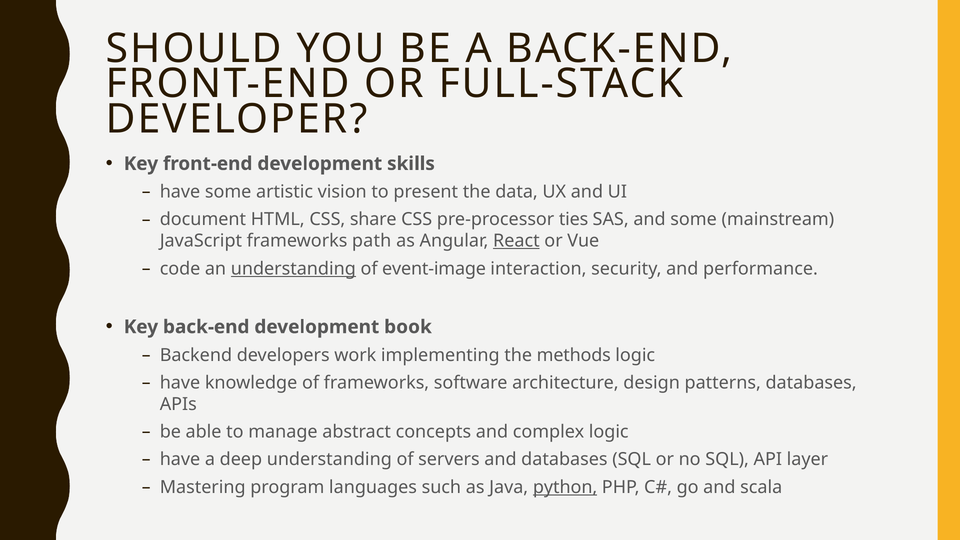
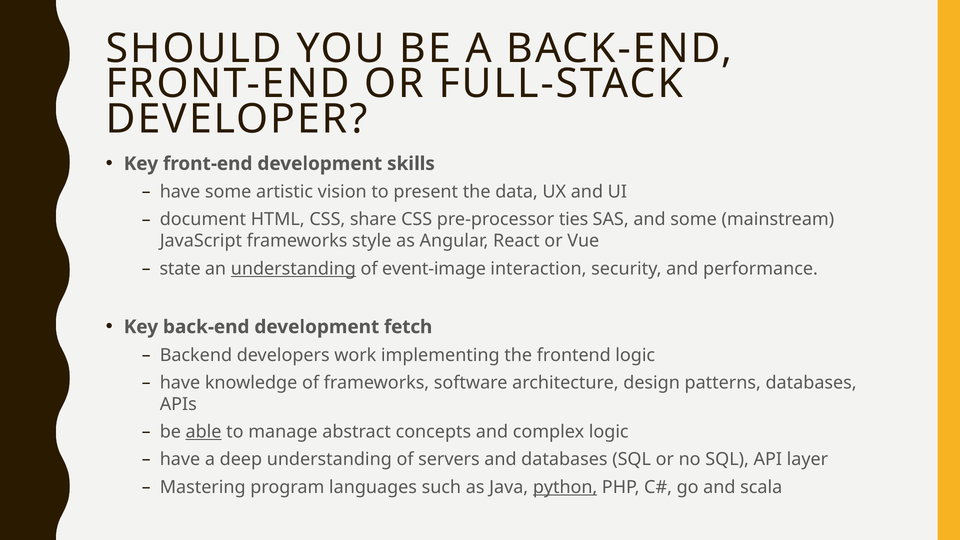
path: path -> style
React underline: present -> none
code: code -> state
book: book -> fetch
methods: methods -> frontend
able underline: none -> present
